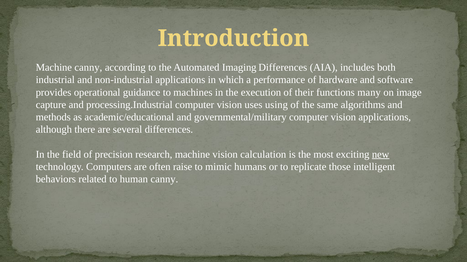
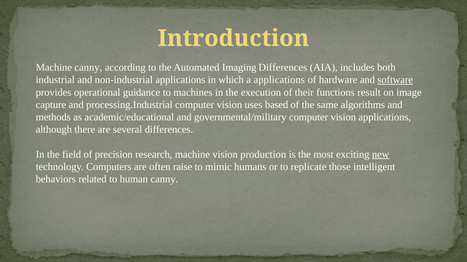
a performance: performance -> applications
software underline: none -> present
many: many -> result
using: using -> based
calculation: calculation -> production
